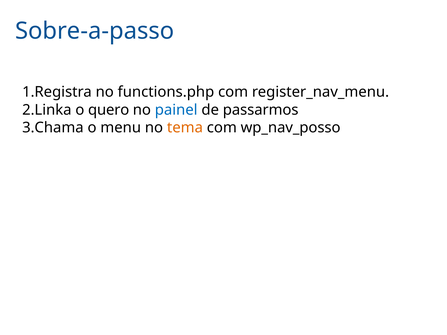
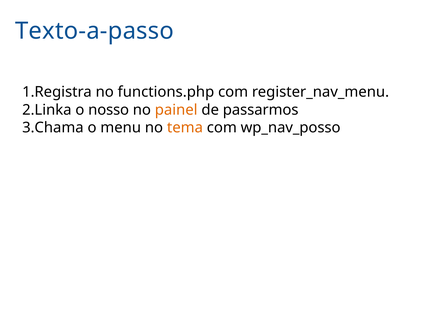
Sobre-a-passo: Sobre-a-passo -> Texto-a-passo
quero: quero -> nosso
painel colour: blue -> orange
